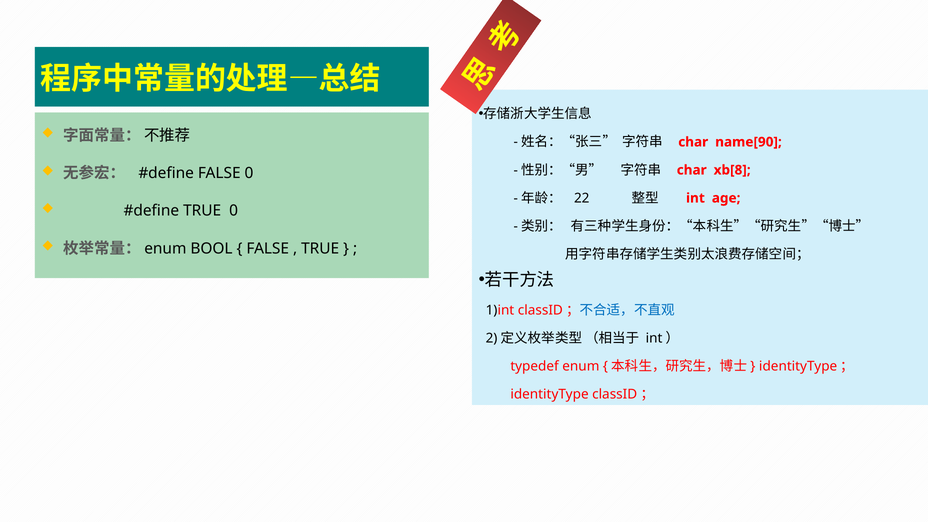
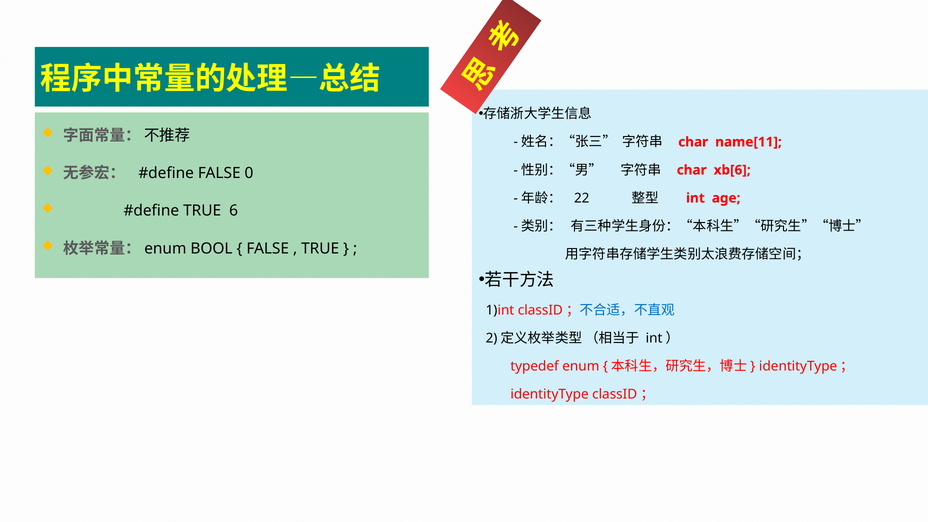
name[90: name[90 -> name[11
xb[8: xb[8 -> xb[6
TRUE 0: 0 -> 6
